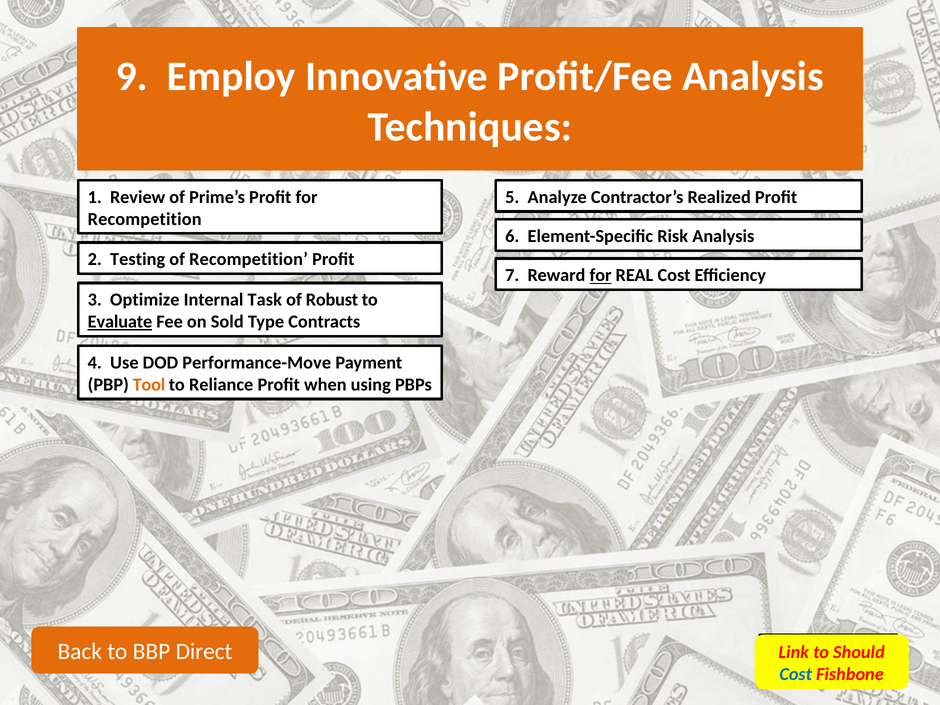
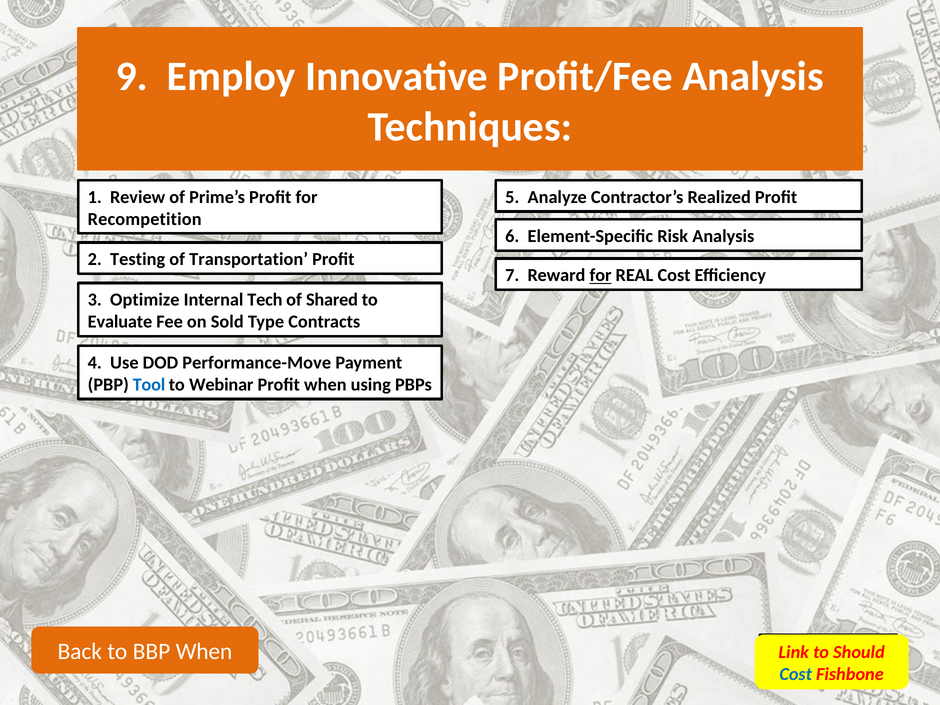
of Recompetition: Recompetition -> Transportation
Task: Task -> Tech
Robust: Robust -> Shared
Evaluate underline: present -> none
Tool colour: orange -> blue
Reliance: Reliance -> Webinar
BBP Direct: Direct -> When
